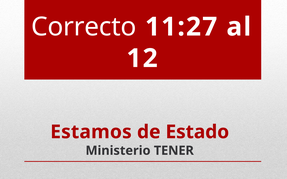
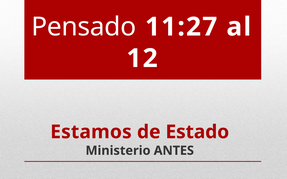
Correcto: Correcto -> Pensado
TENER: TENER -> ANTES
